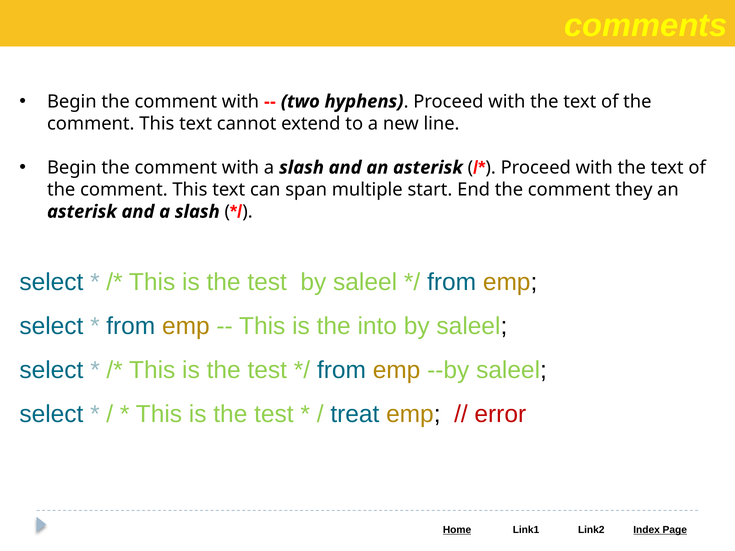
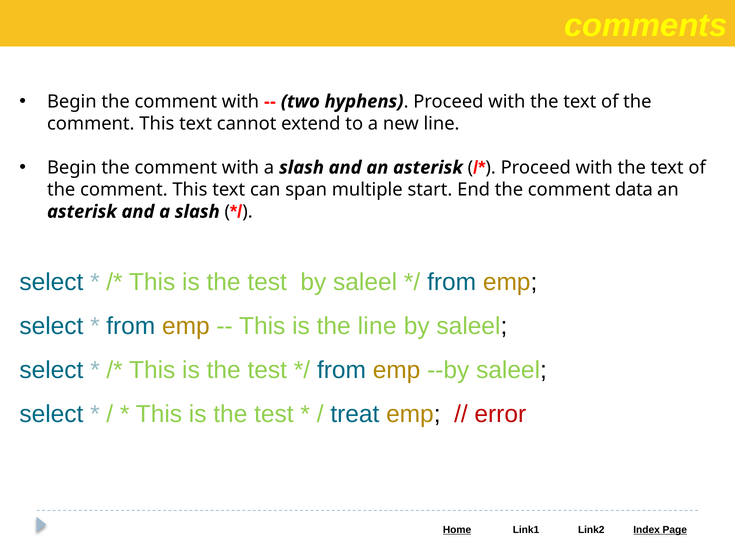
they: they -> data
the into: into -> line
